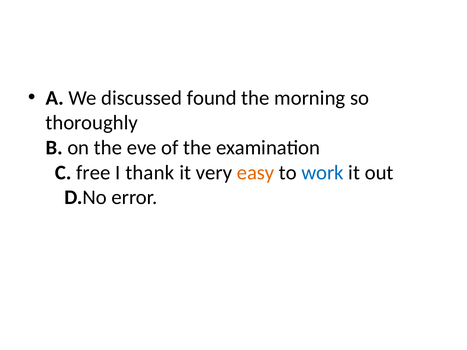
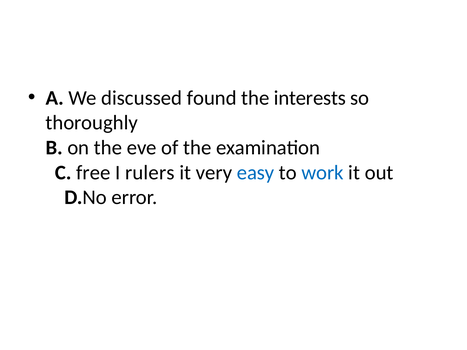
morning: morning -> interests
thank: thank -> rulers
easy colour: orange -> blue
